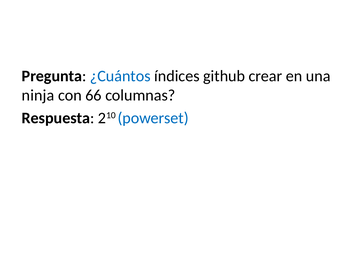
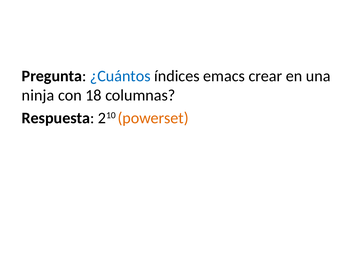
github: github -> emacs
66: 66 -> 18
powerset colour: blue -> orange
